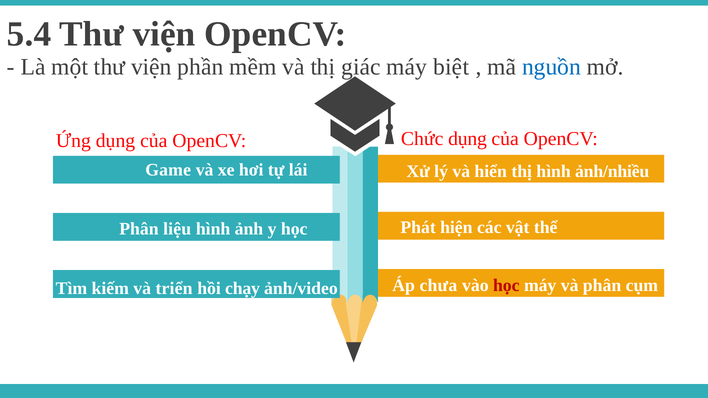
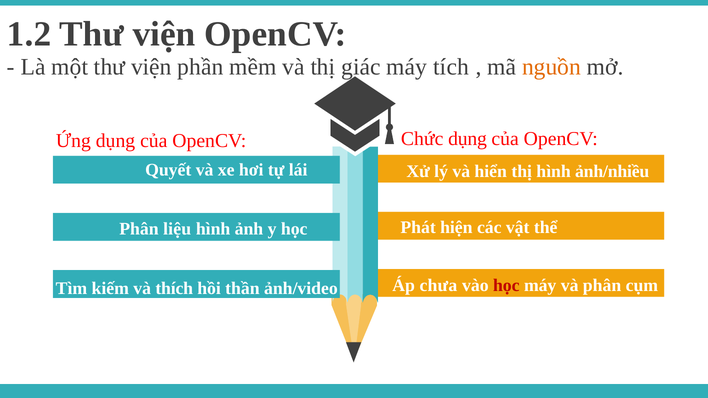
5.4: 5.4 -> 1.2
biệt: biệt -> tích
nguồn colour: blue -> orange
Game: Game -> Quyết
triển: triển -> thích
chạy: chạy -> thần
